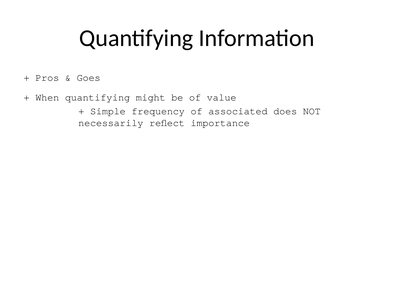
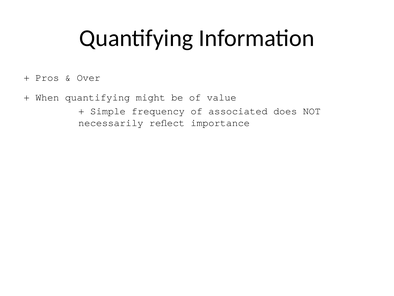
Goes: Goes -> Over
